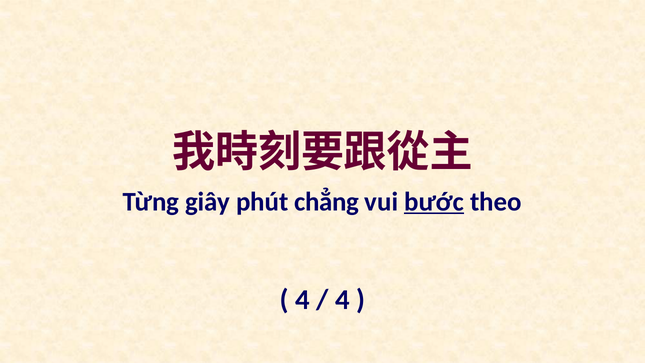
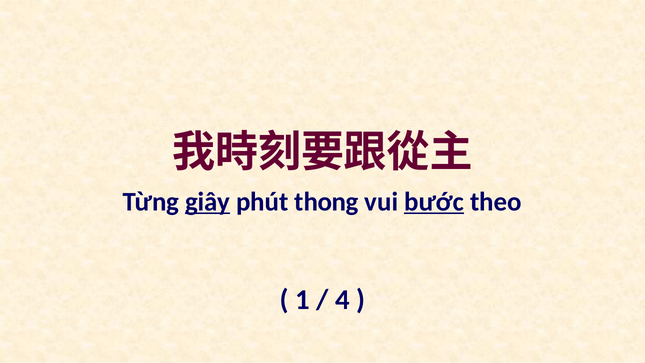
giây underline: none -> present
chẳng: chẳng -> thong
4 at (303, 299): 4 -> 1
